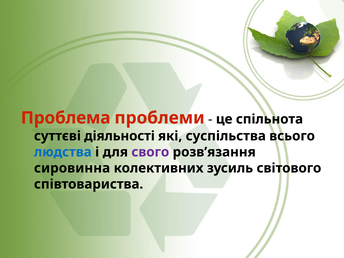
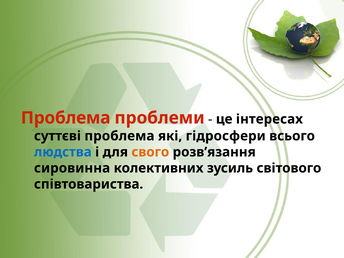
спільнота: спільнота -> інтересах
суттєві діяльності: діяльності -> проблема
суспільства: суспільства -> гідросфери
свого colour: purple -> orange
